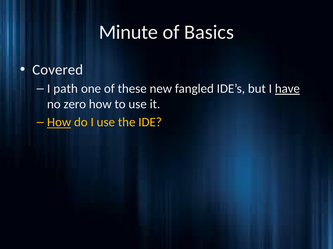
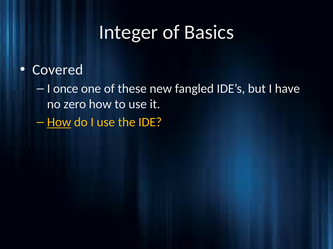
Minute: Minute -> Integer
path: path -> once
have underline: present -> none
